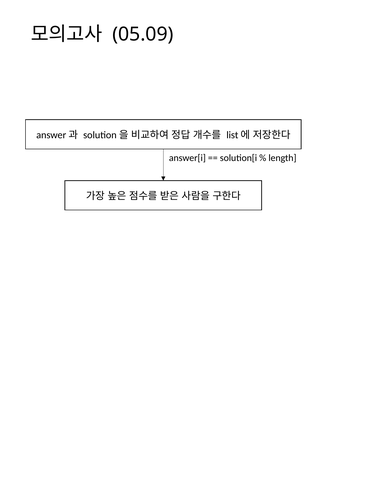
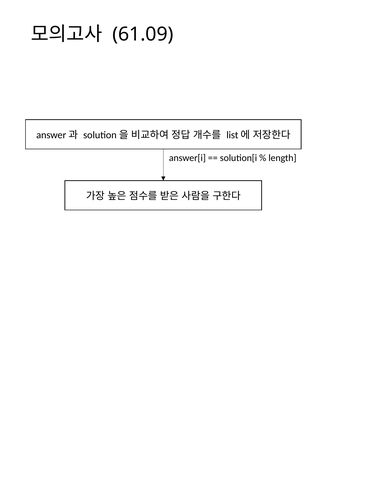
05.09: 05.09 -> 61.09
